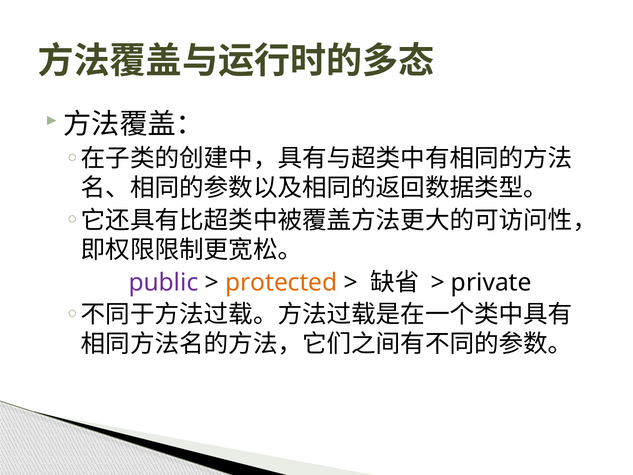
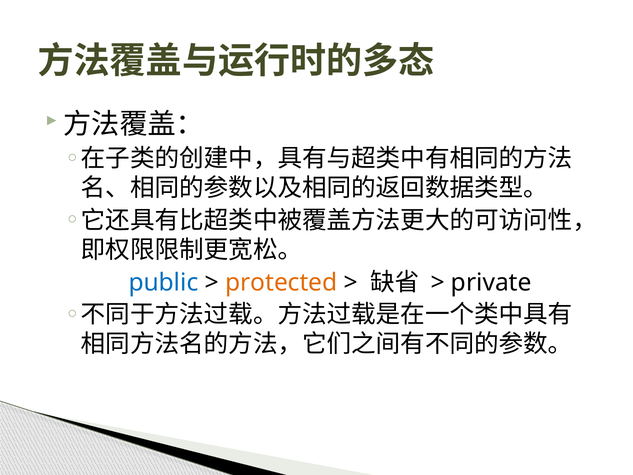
public colour: purple -> blue
